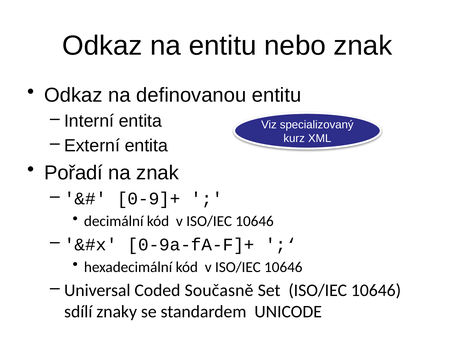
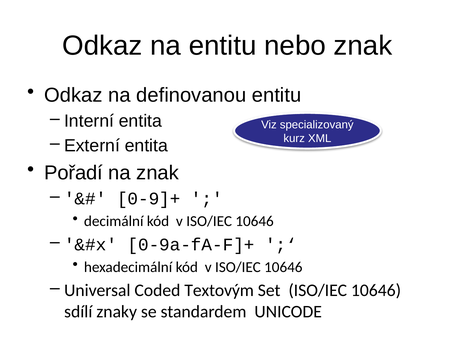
Současně: Současně -> Textovým
